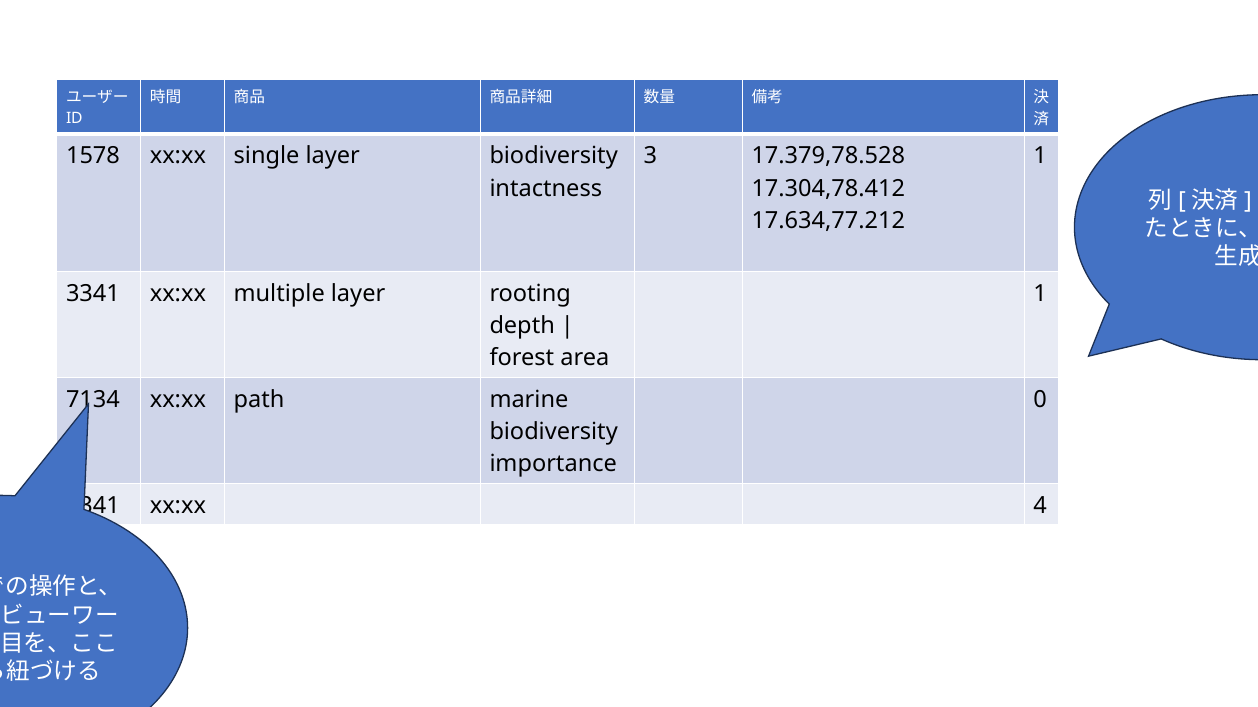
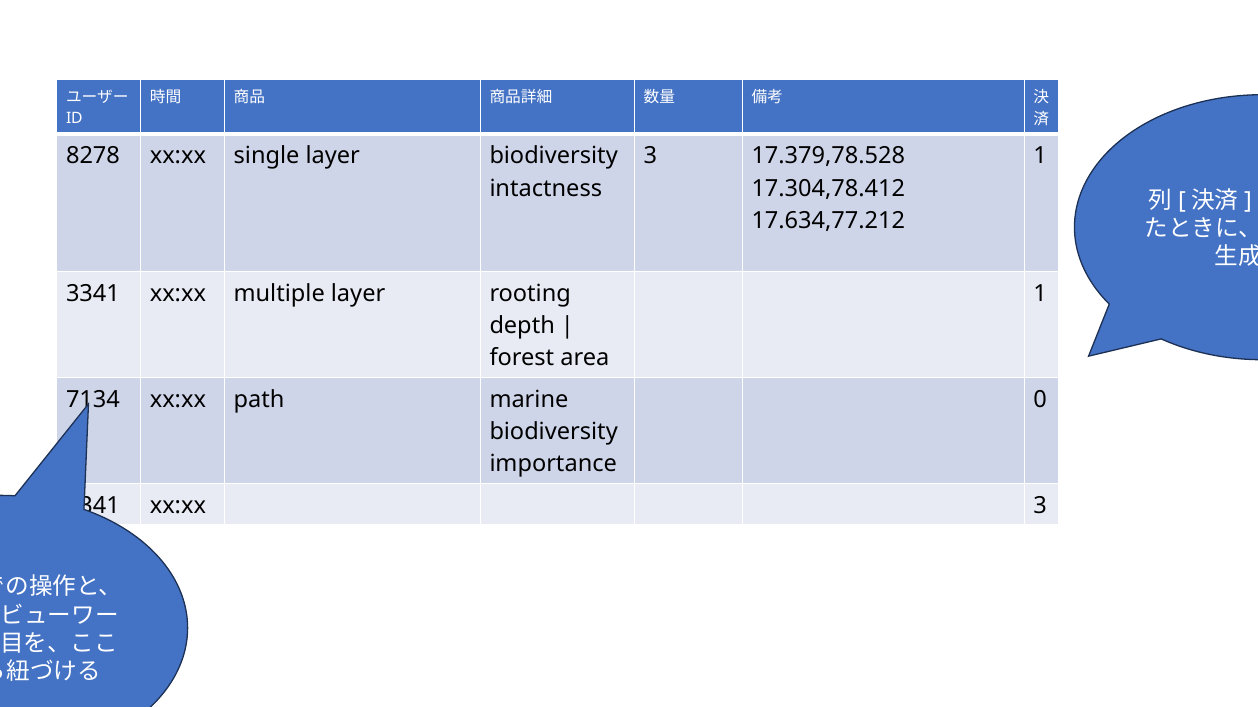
1578: 1578 -> 8278
4 at (1040, 506): 4 -> 3
